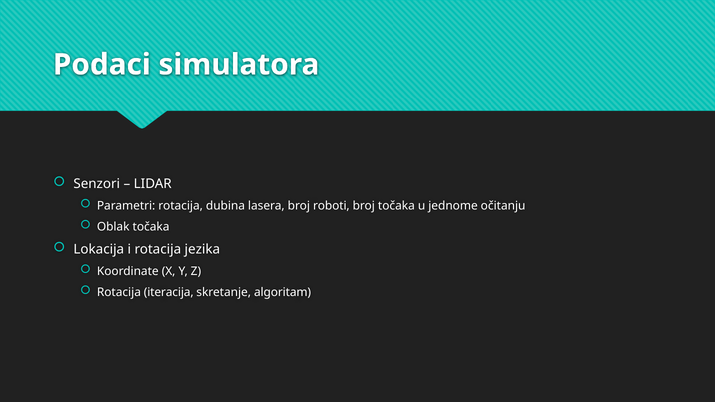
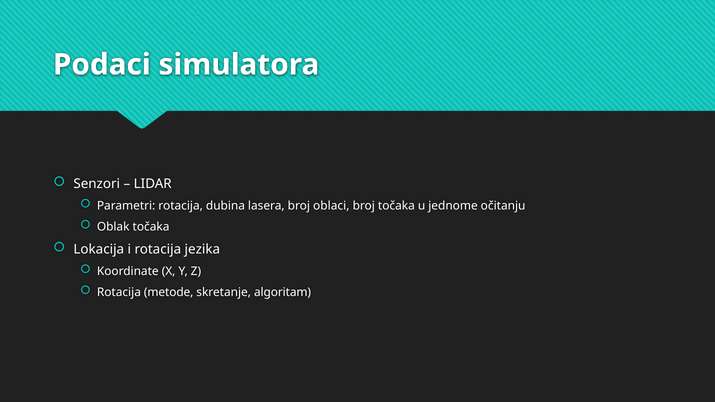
roboti: roboti -> oblaci
iteracija: iteracija -> metode
